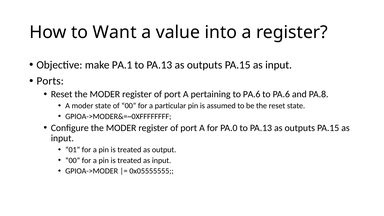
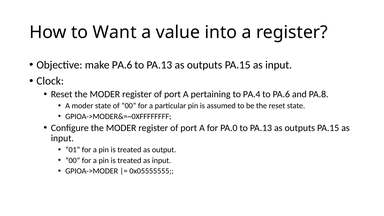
make PA.1: PA.1 -> PA.6
Ports: Ports -> Clock
pertaining to PA.6: PA.6 -> PA.4
